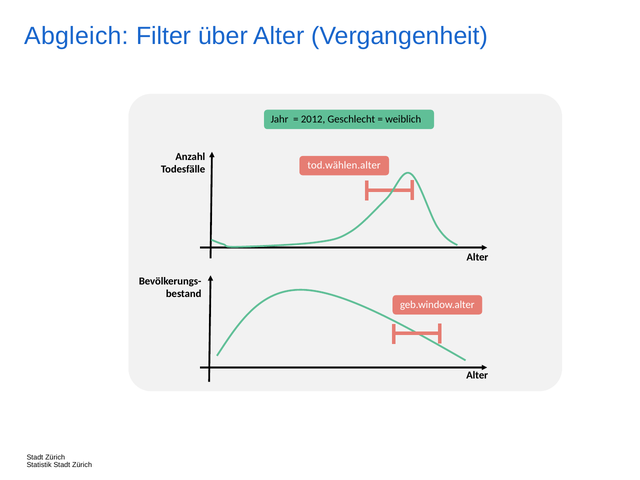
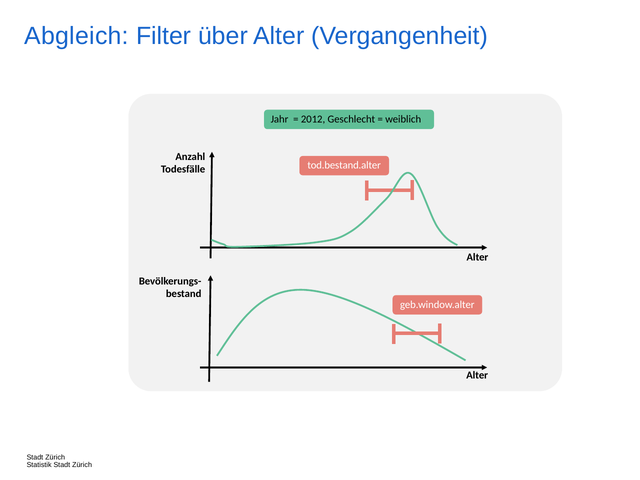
tod.wählen.alter: tod.wählen.alter -> tod.bestand.alter
